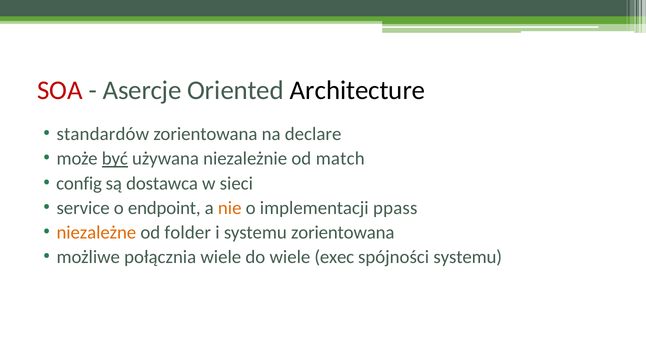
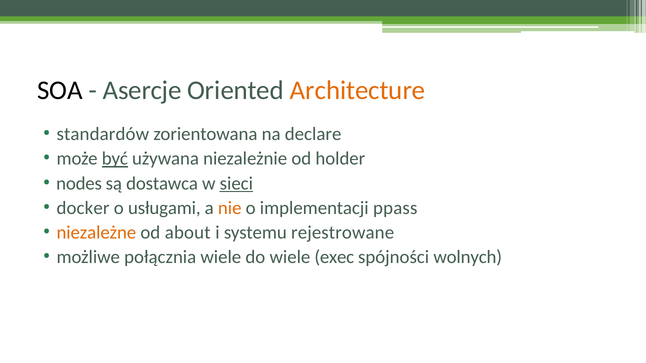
SOA colour: red -> black
Architecture colour: black -> orange
match: match -> holder
config: config -> nodes
sieci underline: none -> present
service: service -> docker
endpoint: endpoint -> usługami
folder: folder -> about
systemu zorientowana: zorientowana -> rejestrowane
spójności systemu: systemu -> wolnych
